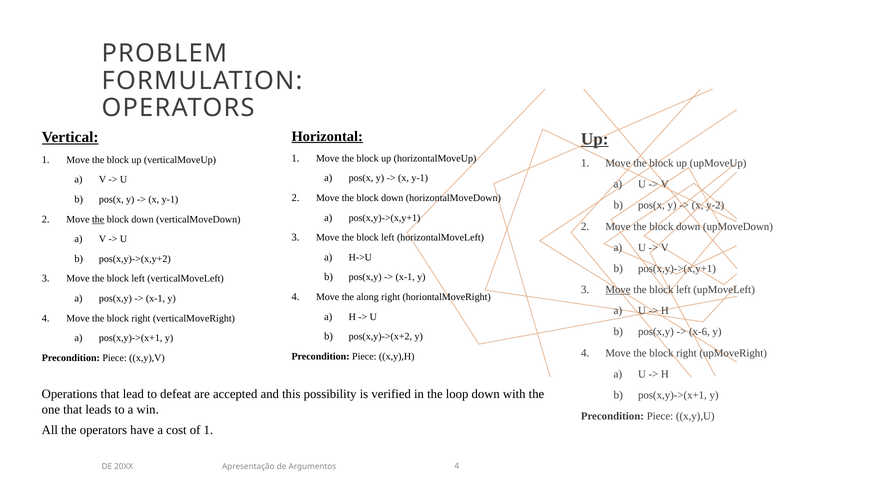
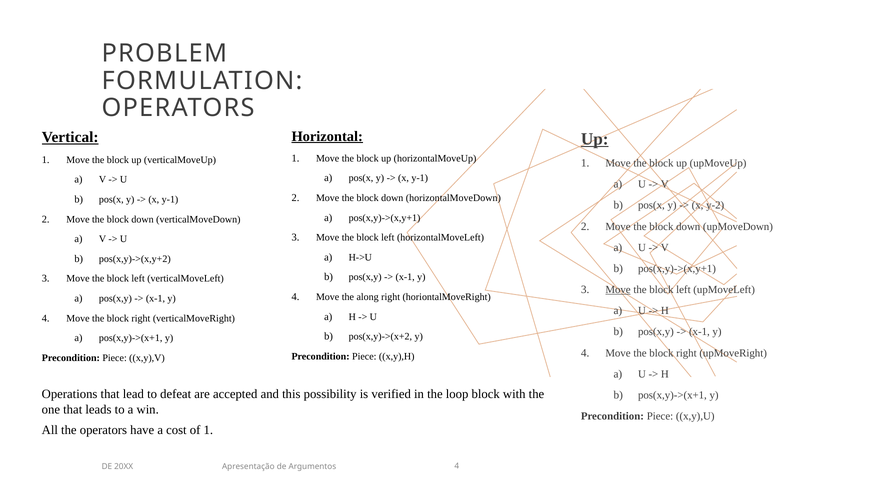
the at (98, 219) underline: present -> none
x-6 at (699, 332): x-6 -> x-1
loop down: down -> block
